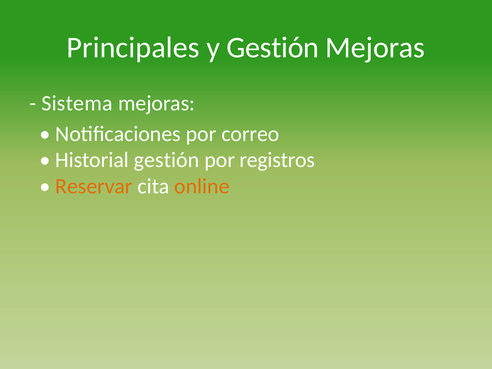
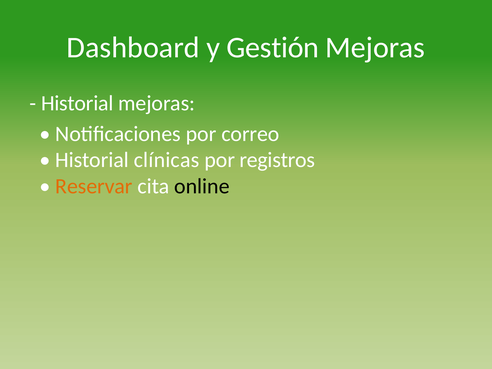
Principales: Principales -> Dashboard
Sistema at (77, 103): Sistema -> Historial
Historial gestión: gestión -> clínicas
online colour: orange -> black
